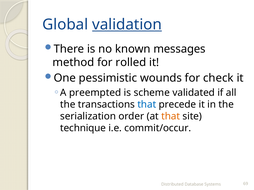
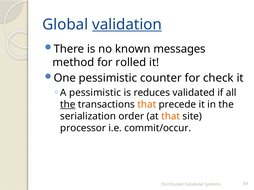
wounds: wounds -> counter
A preempted: preempted -> pessimistic
scheme: scheme -> reduces
the at (68, 105) underline: none -> present
that at (147, 105) colour: blue -> orange
technique: technique -> processor
